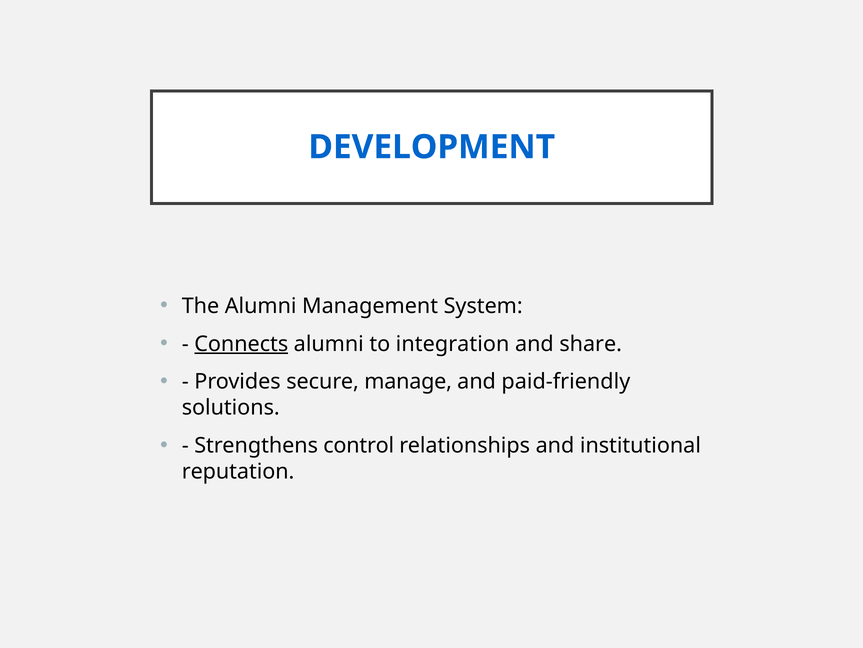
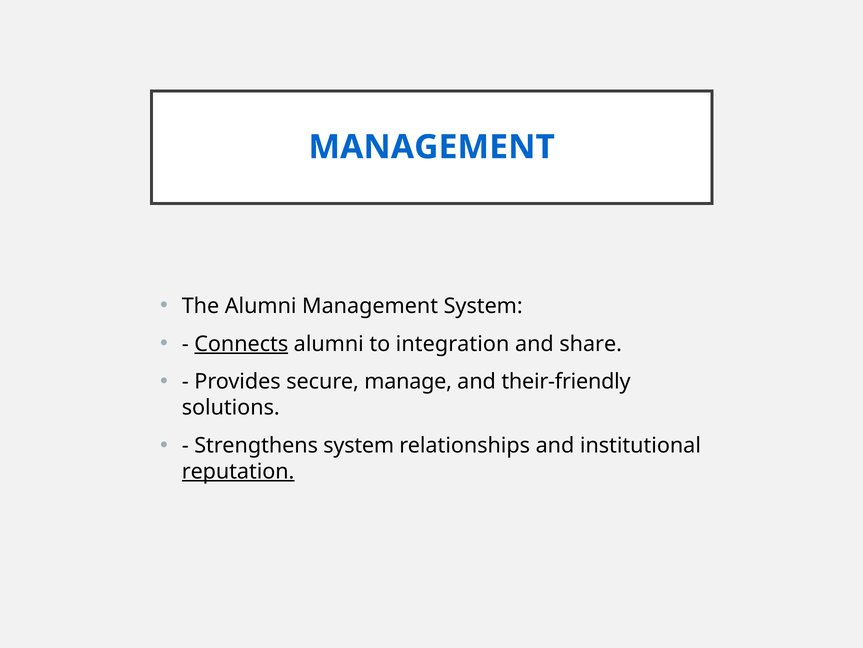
DEVELOPMENT at (432, 147): DEVELOPMENT -> MANAGEMENT
paid-friendly: paid-friendly -> their-friendly
Strengthens control: control -> system
reputation underline: none -> present
